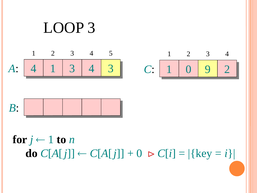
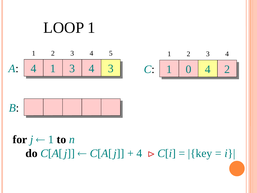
LOOP 3: 3 -> 1
0 9: 9 -> 4
0 at (139, 153): 0 -> 4
